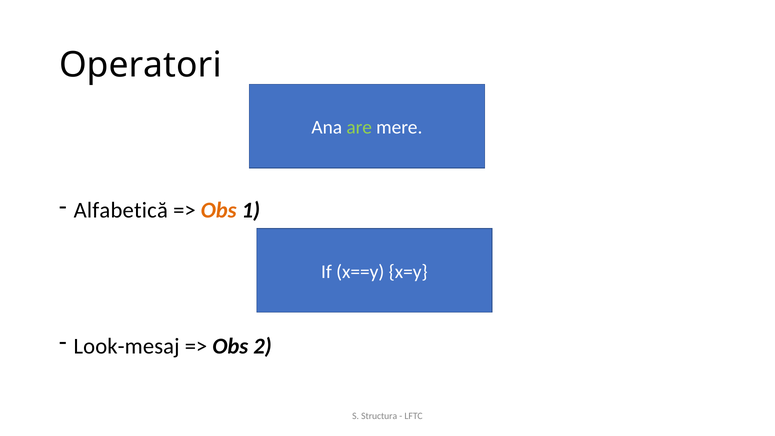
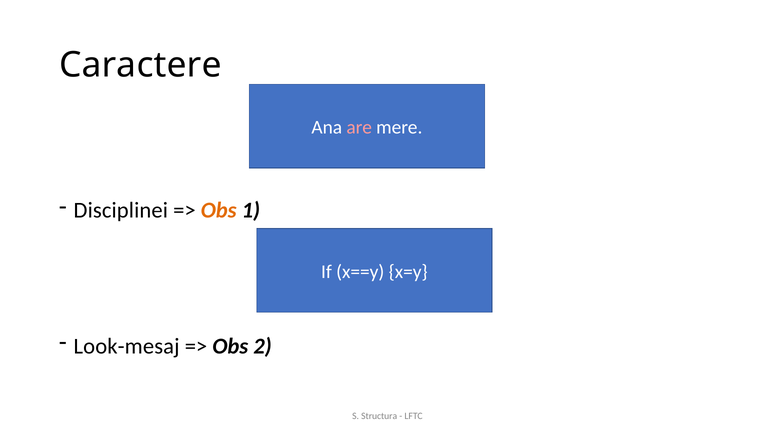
Operatori: Operatori -> Caractere
are colour: light green -> pink
Alfabetică: Alfabetică -> Disciplinei
